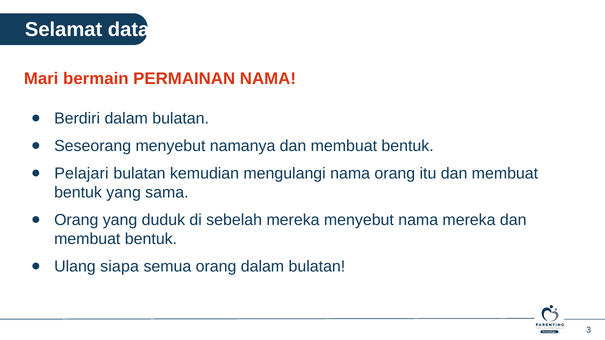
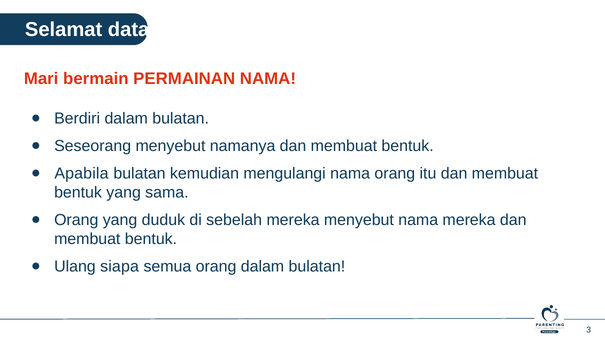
Pelajari: Pelajari -> Apabila
